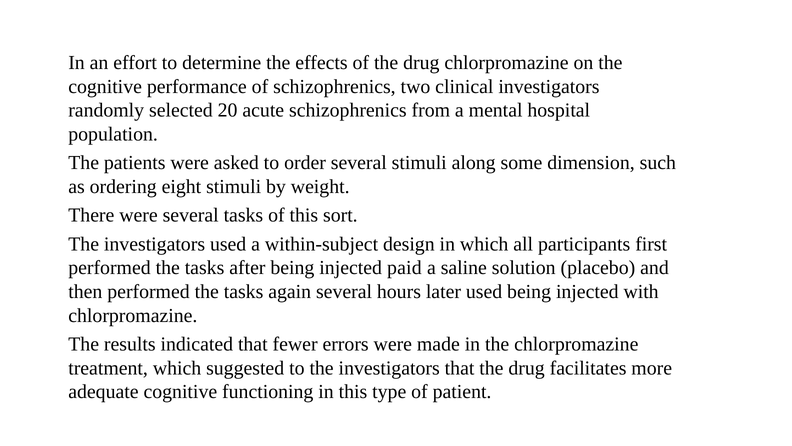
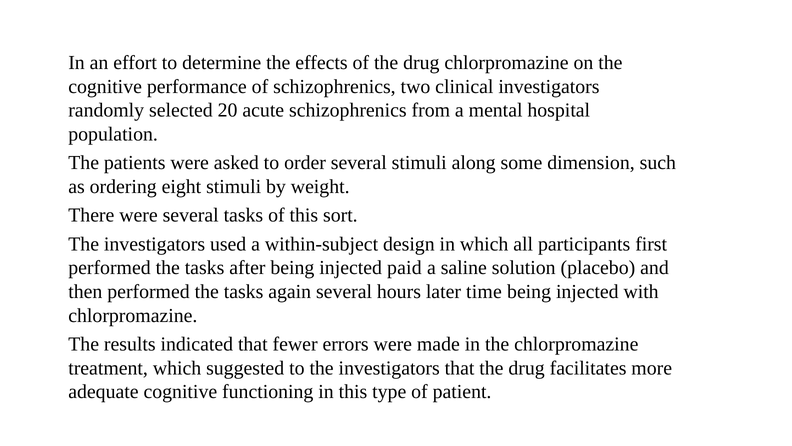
later used: used -> time
